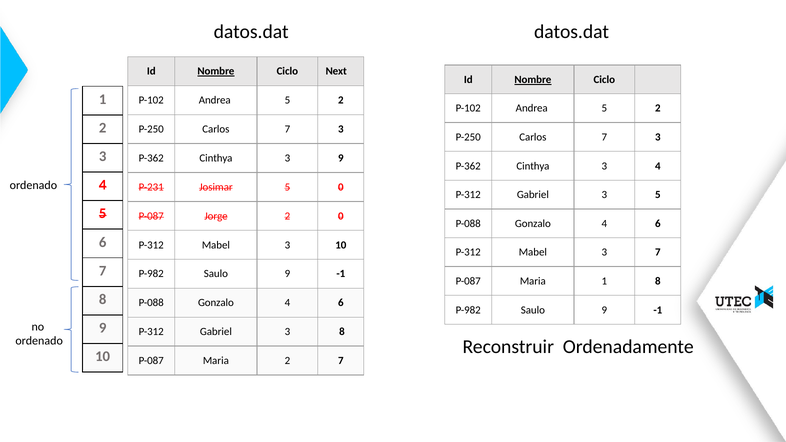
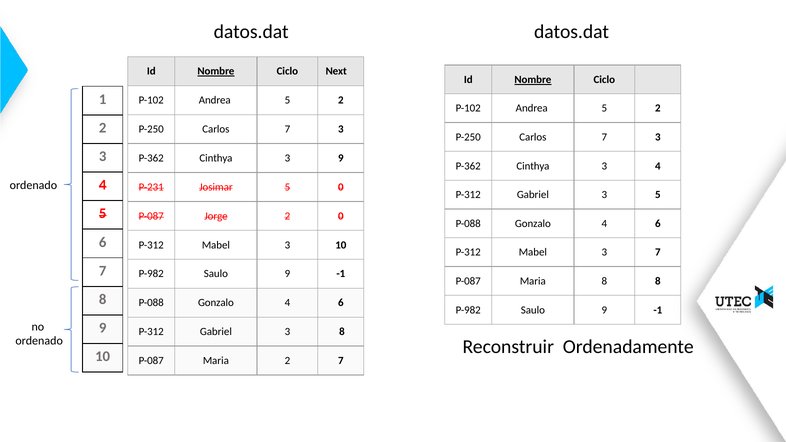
Maria 1: 1 -> 8
